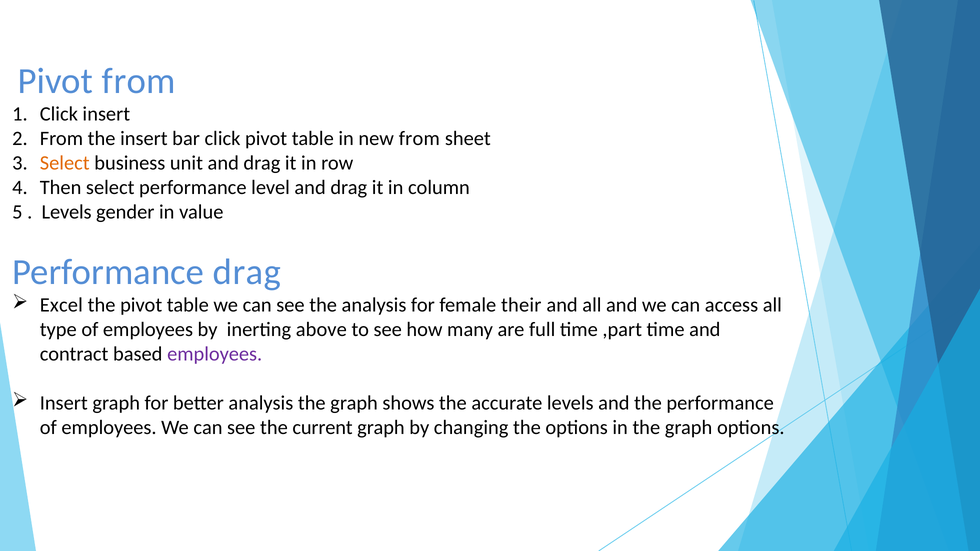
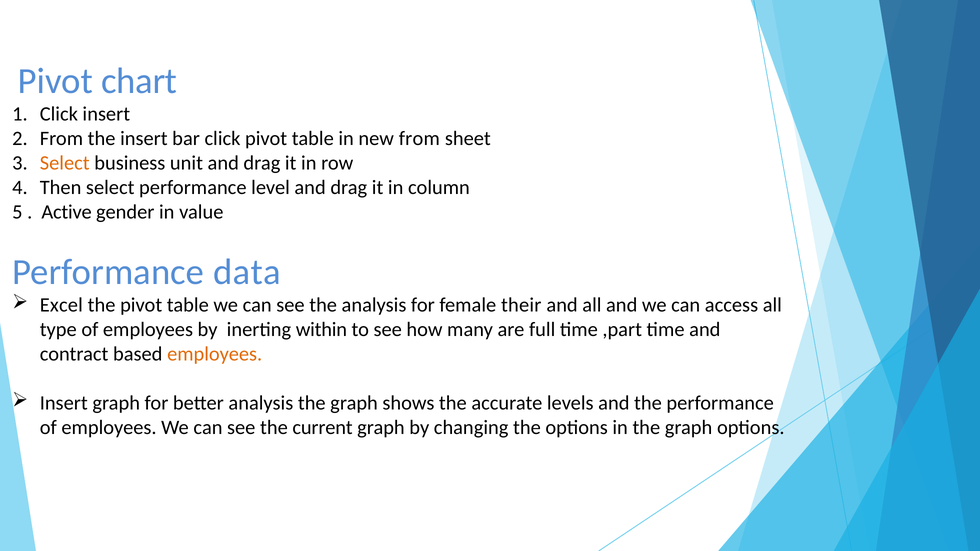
Pivot from: from -> chart
Levels at (67, 212): Levels -> Active
Performance drag: drag -> data
above: above -> within
employees at (215, 354) colour: purple -> orange
